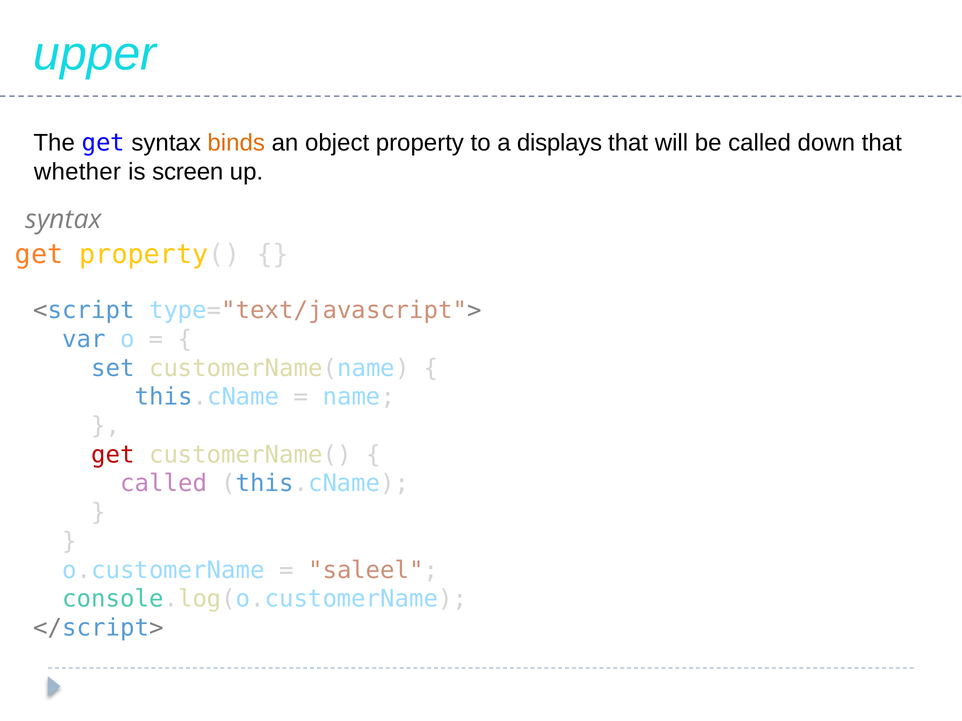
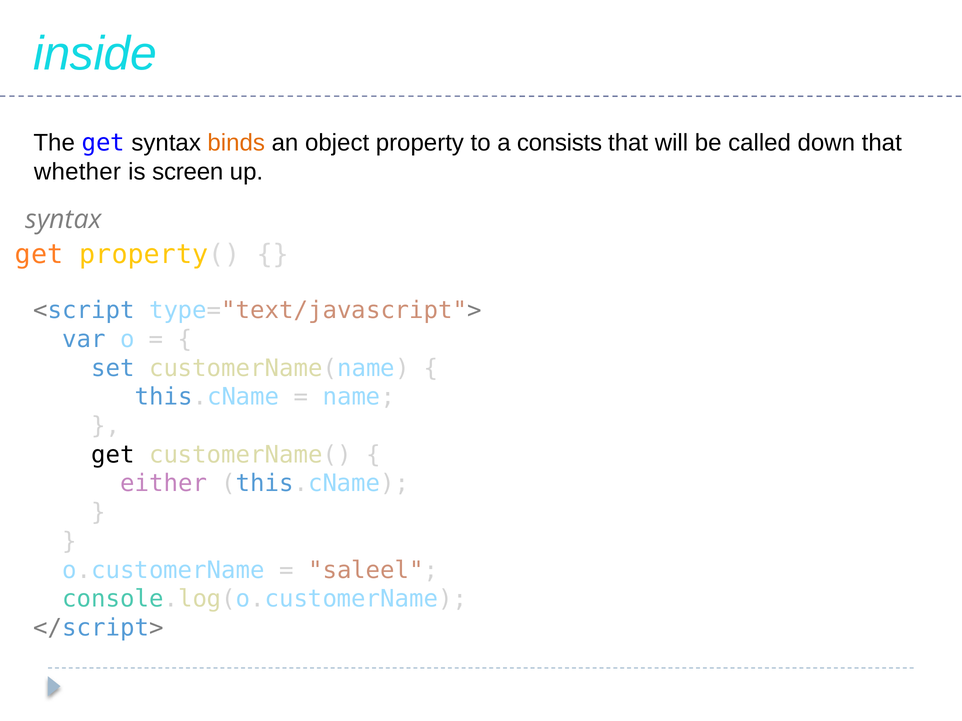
upper: upper -> inside
displays: displays -> consists
get at (113, 455) colour: red -> black
called at (164, 484): called -> either
